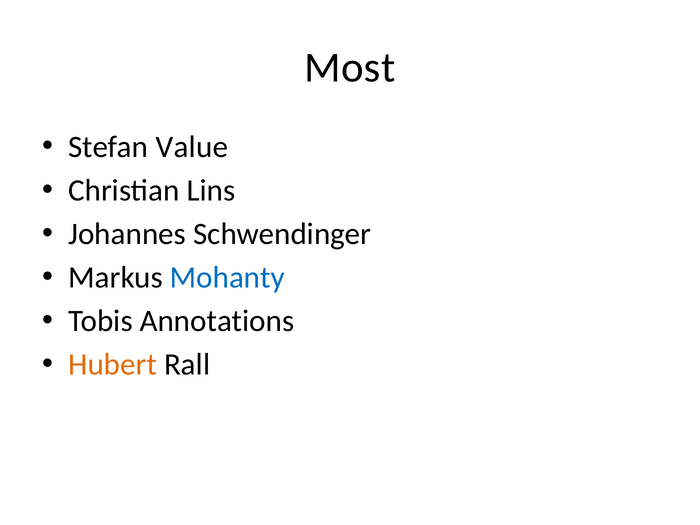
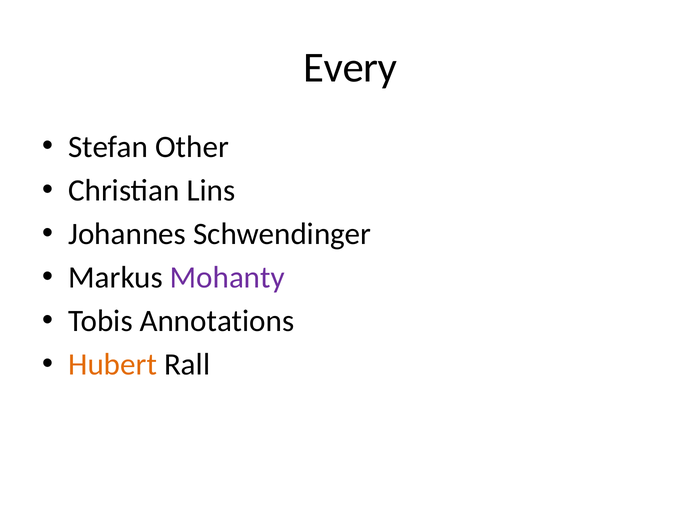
Most: Most -> Every
Value: Value -> Other
Mohanty colour: blue -> purple
